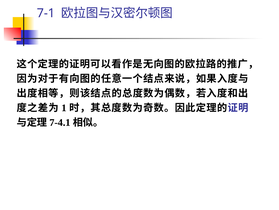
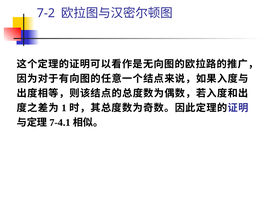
7-1: 7-1 -> 7-2
